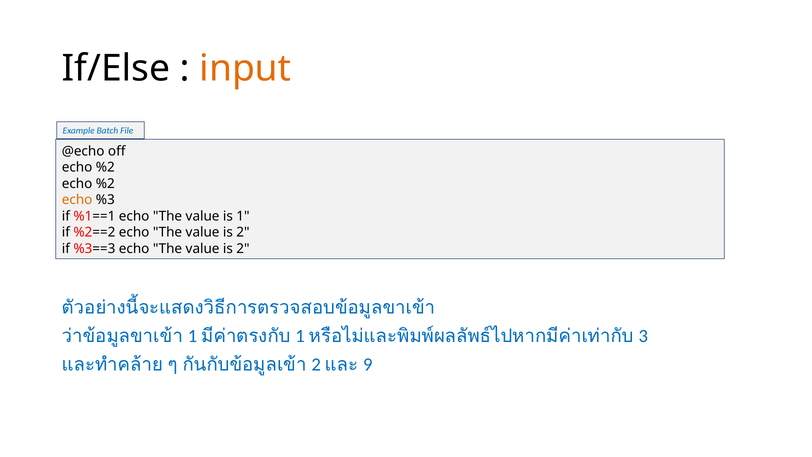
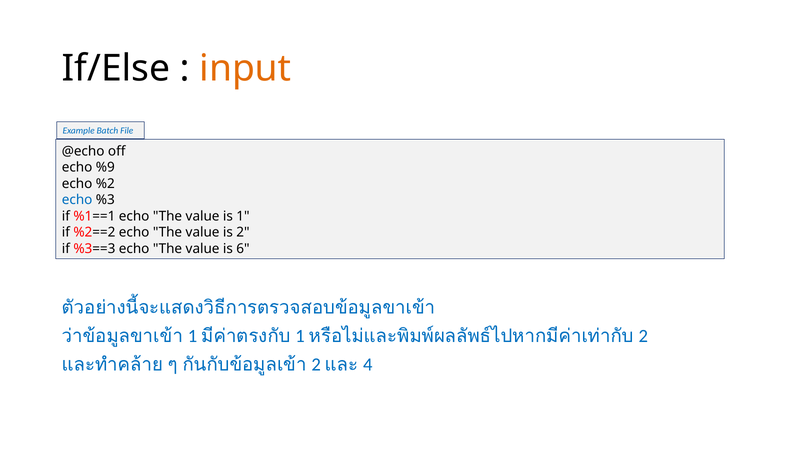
%2 at (105, 167): %2 -> %9
echo at (77, 200) colour: orange -> blue
2 at (243, 248): 2 -> 6
3 at (643, 336): 3 -> 2
9: 9 -> 4
